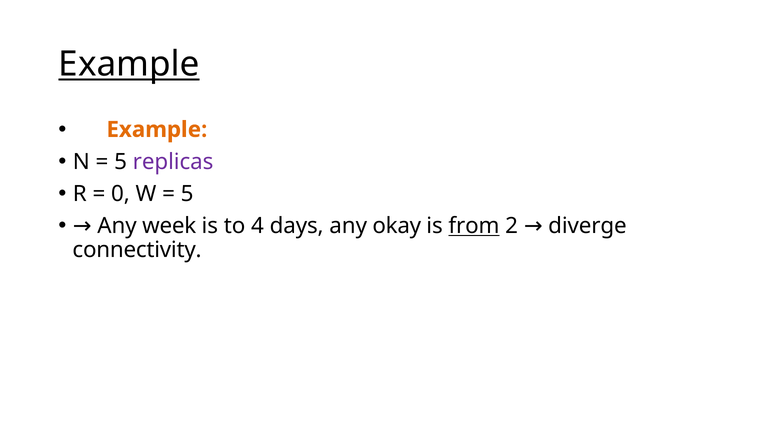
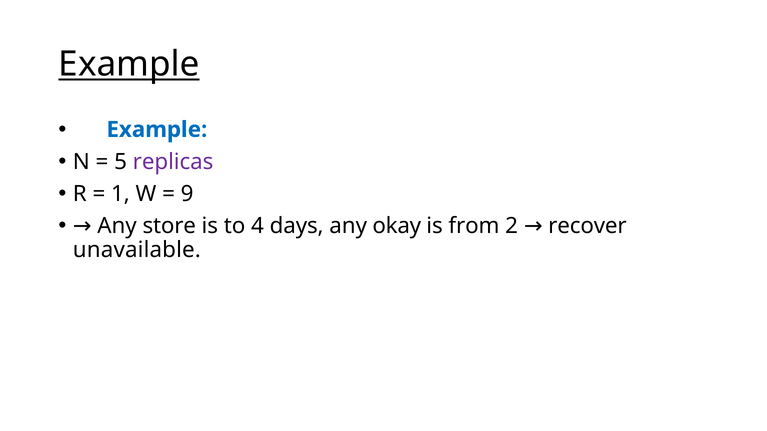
Example at (157, 130) colour: orange -> blue
0: 0 -> 1
5 at (187, 194): 5 -> 9
week: week -> store
from underline: present -> none
diverge: diverge -> recover
connectivity: connectivity -> unavailable
